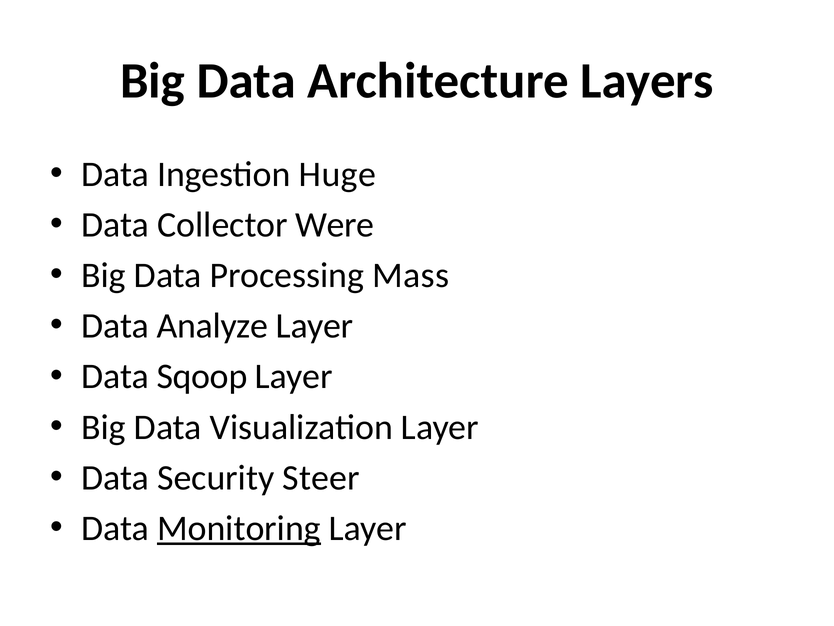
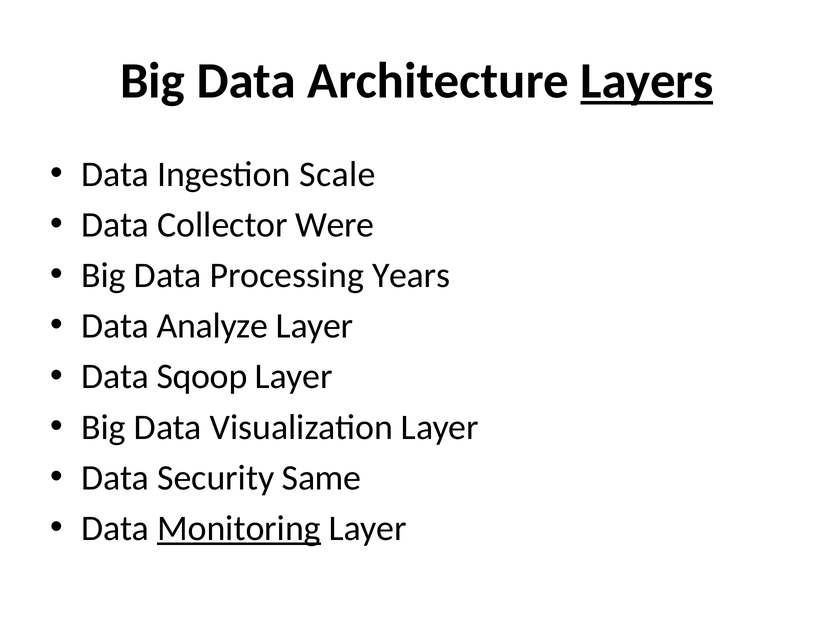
Layers underline: none -> present
Huge: Huge -> Scale
Mass: Mass -> Years
Steer: Steer -> Same
